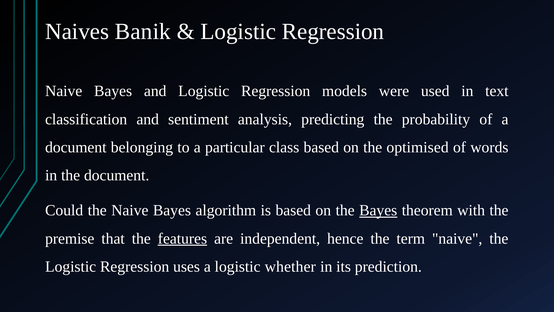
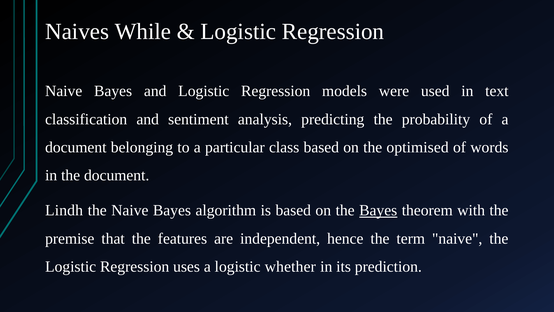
Banik: Banik -> While
Could: Could -> Lindh
features underline: present -> none
